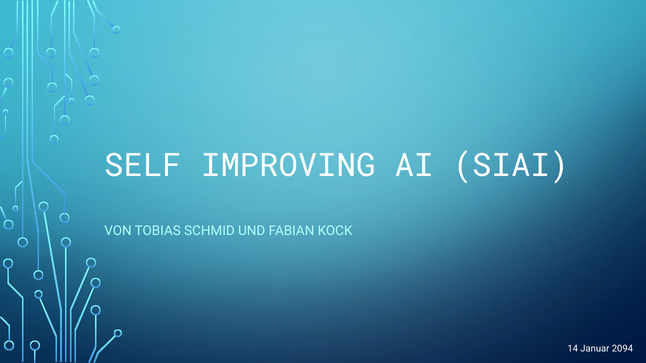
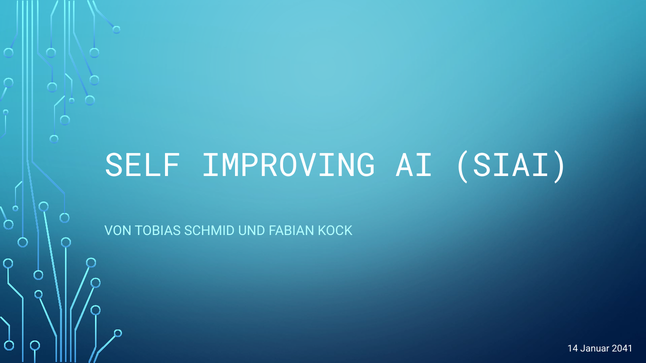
2094: 2094 -> 2041
